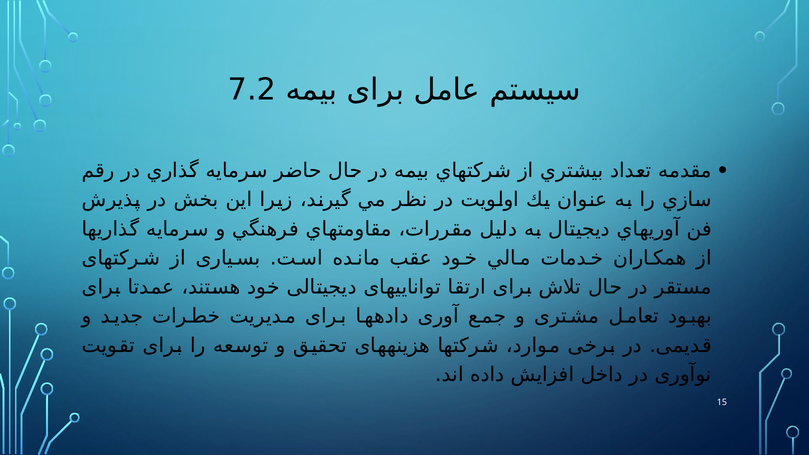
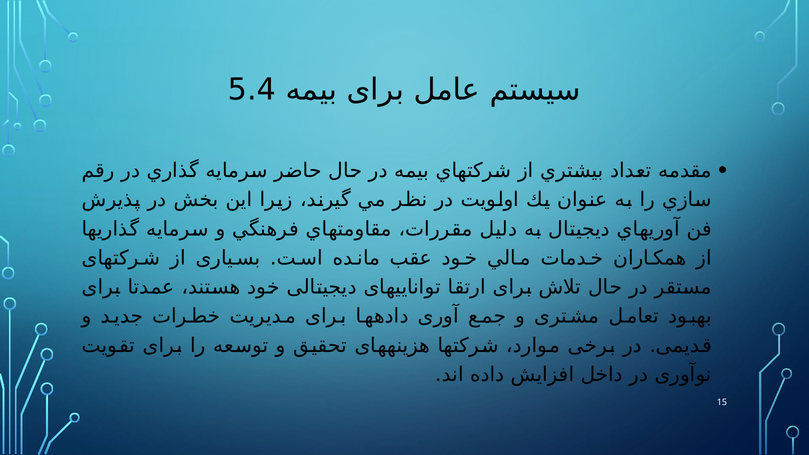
7.2: 7.2 -> 5.4
